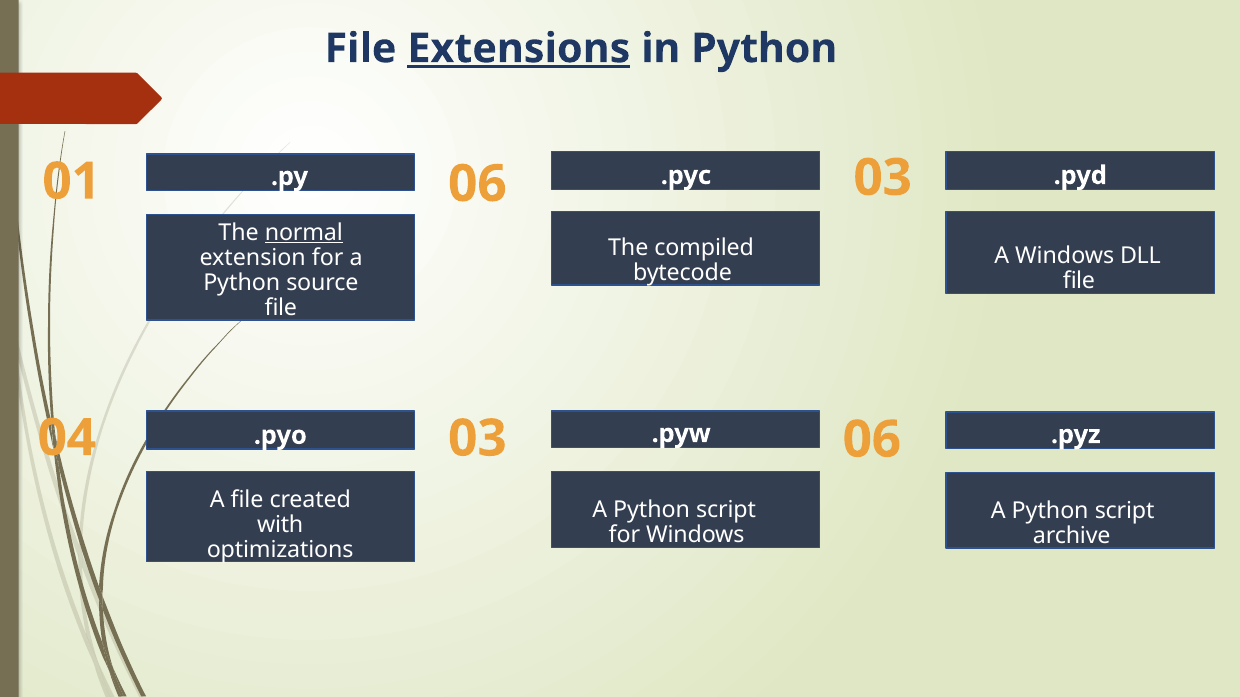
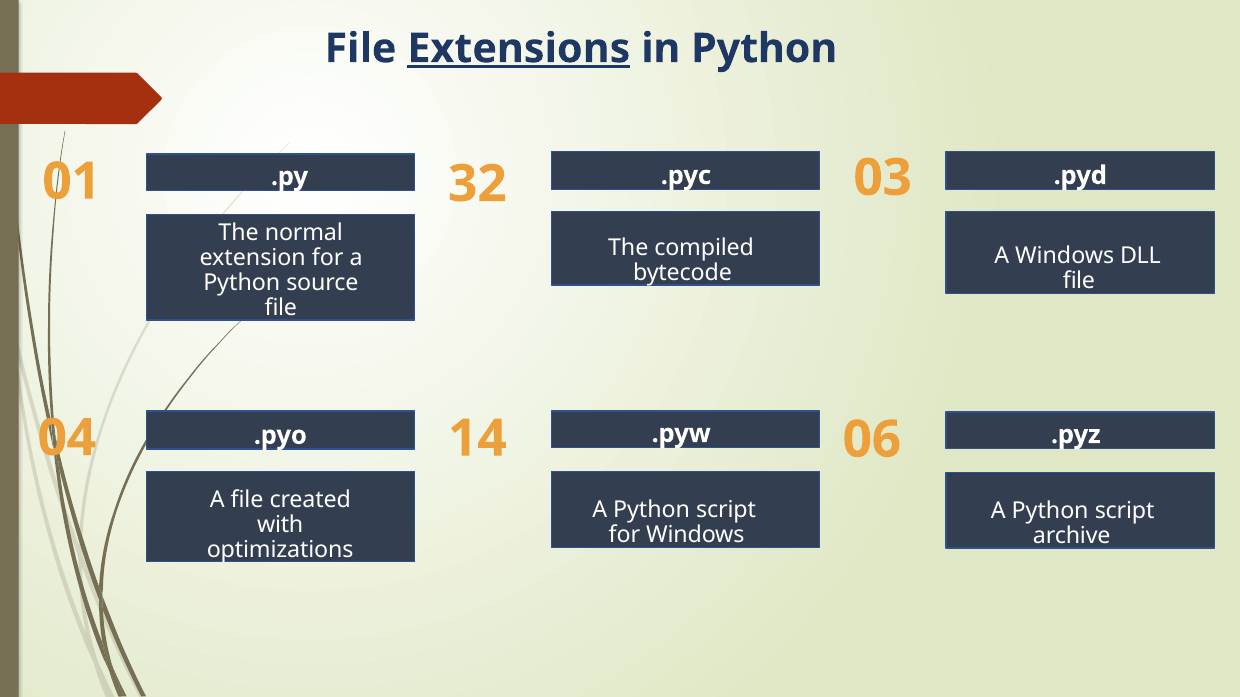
01 06: 06 -> 32
normal underline: present -> none
04 03: 03 -> 14
